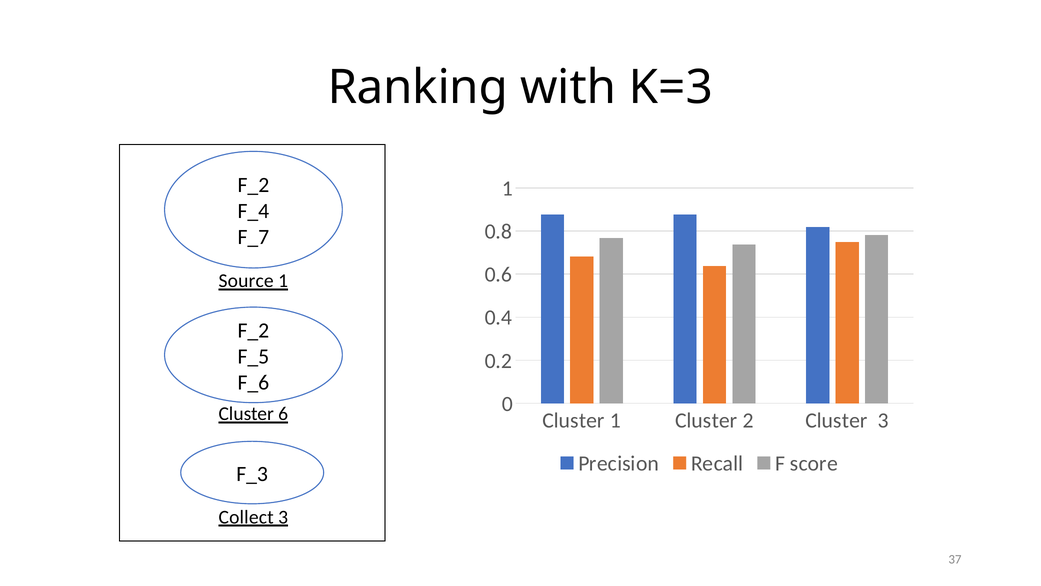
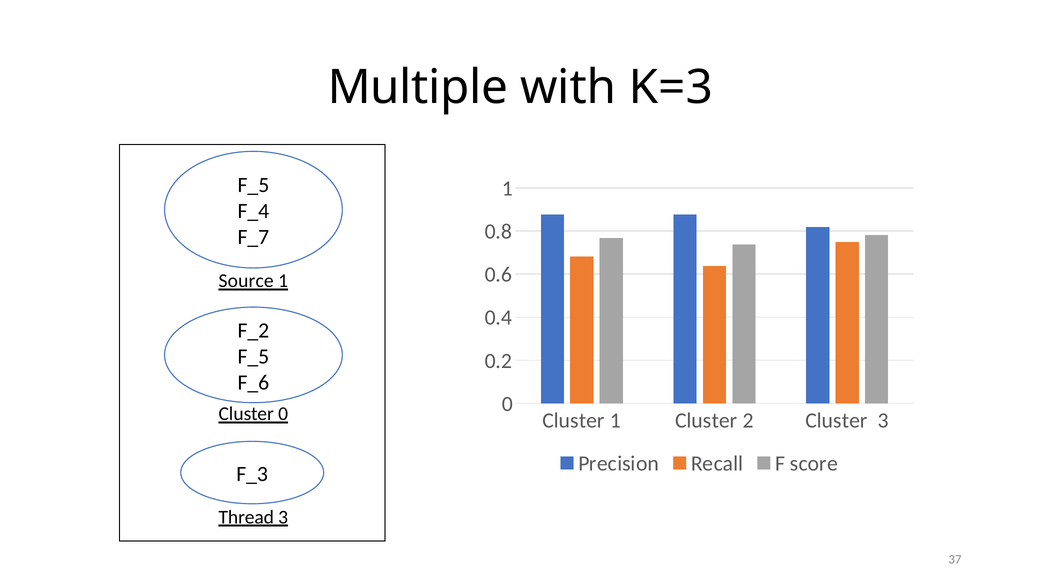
Ranking: Ranking -> Multiple
F_2 at (253, 185): F_2 -> F_5
Cluster 6: 6 -> 0
Collect: Collect -> Thread
